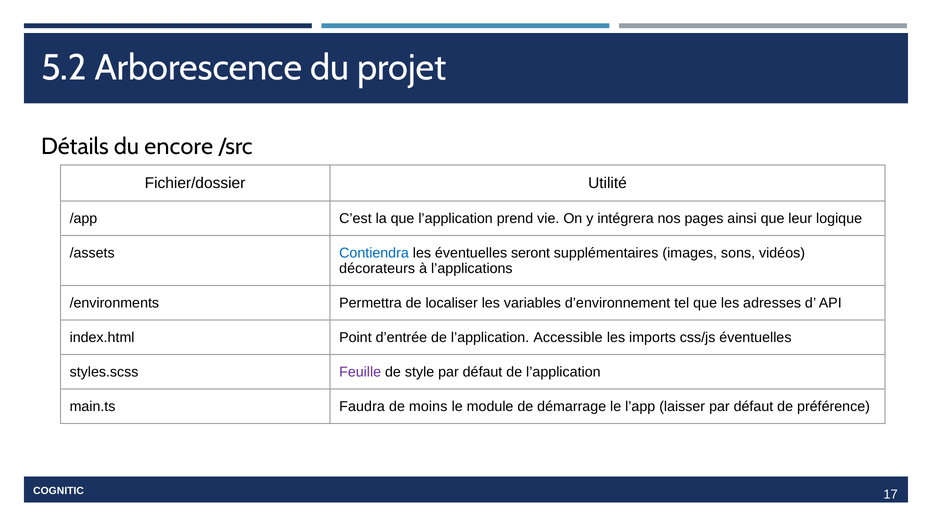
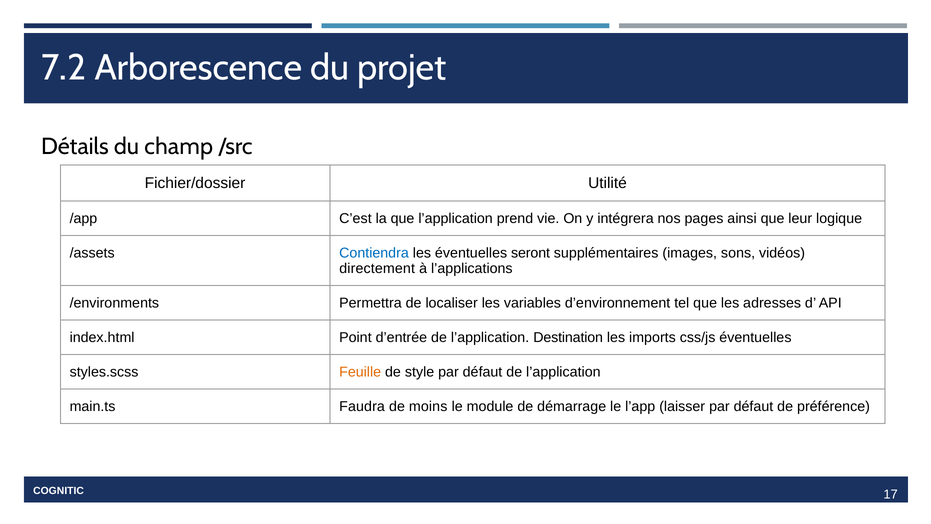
5.2: 5.2 -> 7.2
encore: encore -> champ
décorateurs: décorateurs -> directement
Accessible: Accessible -> Destination
Feuille colour: purple -> orange
